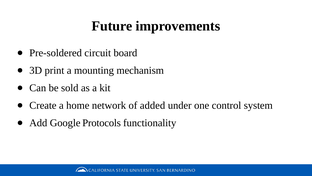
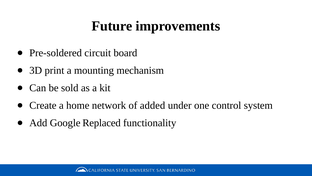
Protocols: Protocols -> Replaced
